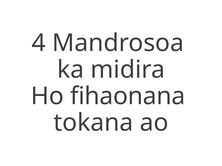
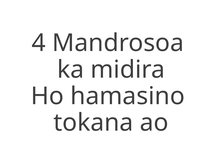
fihaonana: fihaonana -> hamasino
